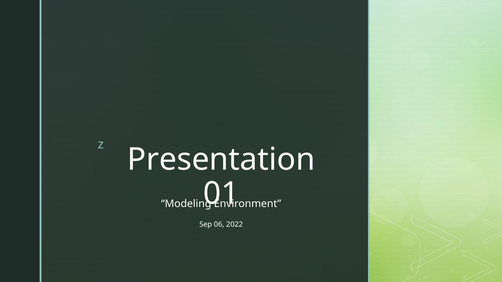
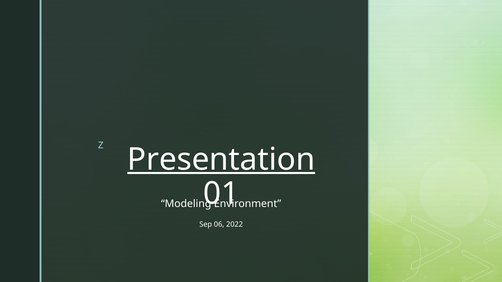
Presentation underline: none -> present
